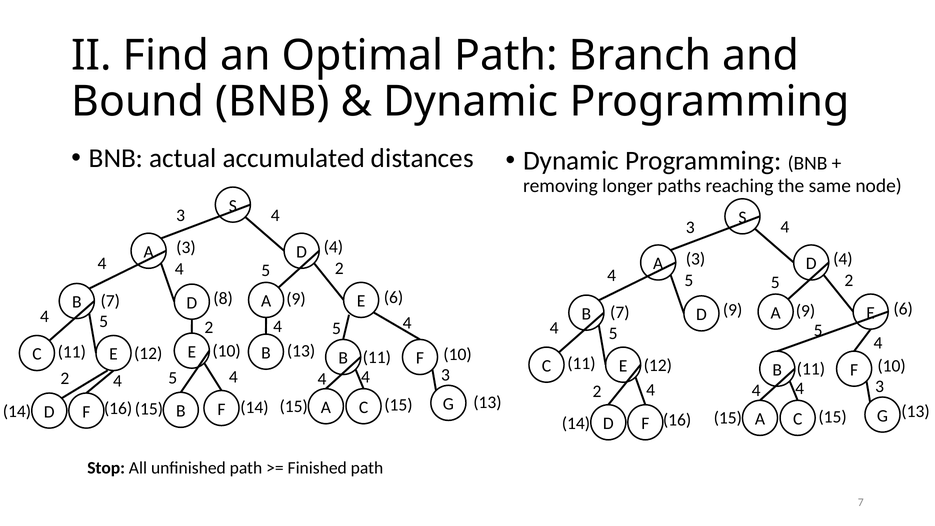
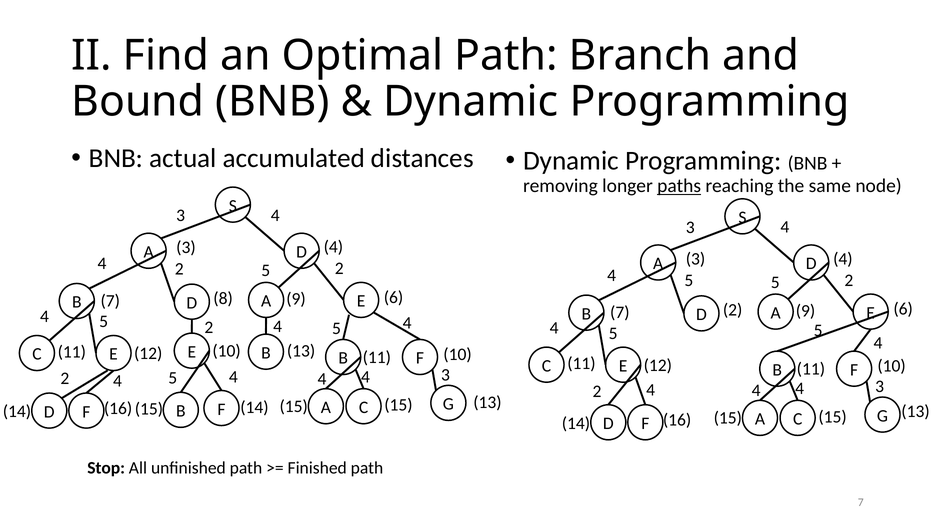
paths underline: none -> present
4 at (179, 269): 4 -> 2
7 9: 9 -> 2
